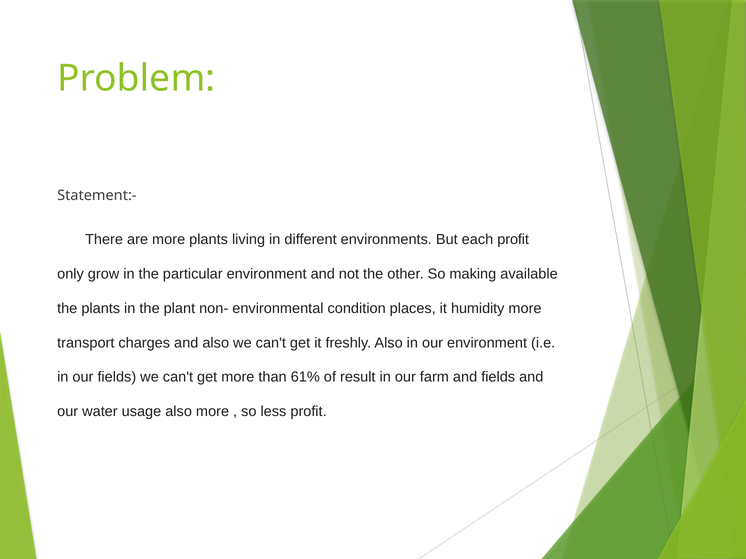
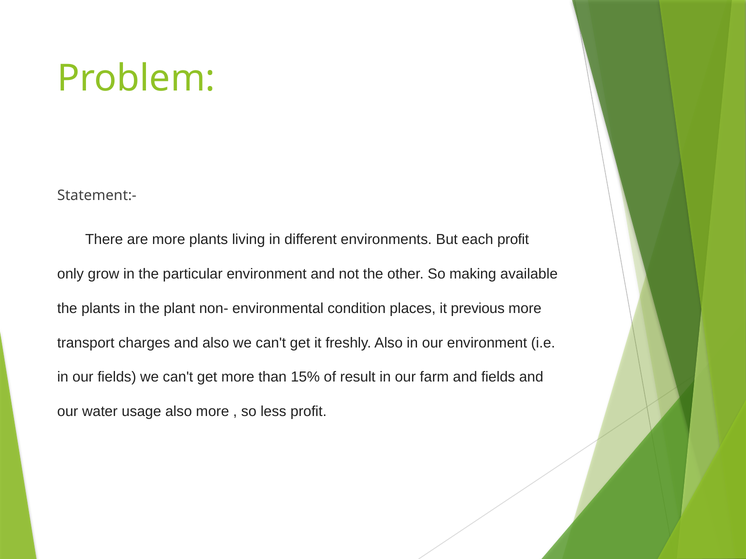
humidity: humidity -> previous
61%: 61% -> 15%
